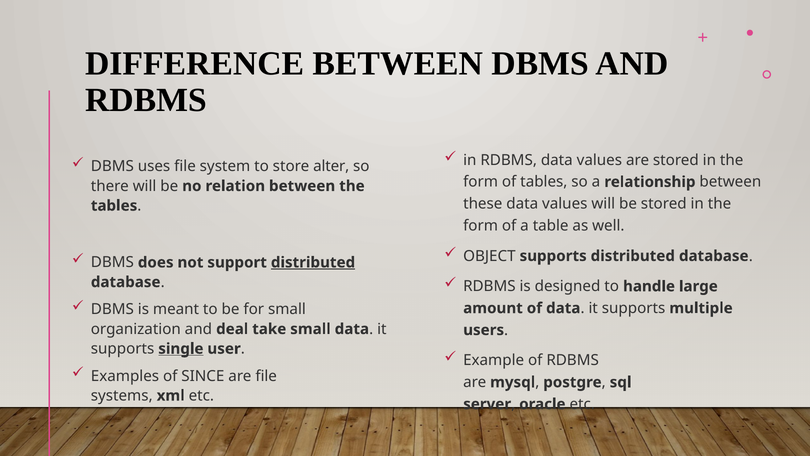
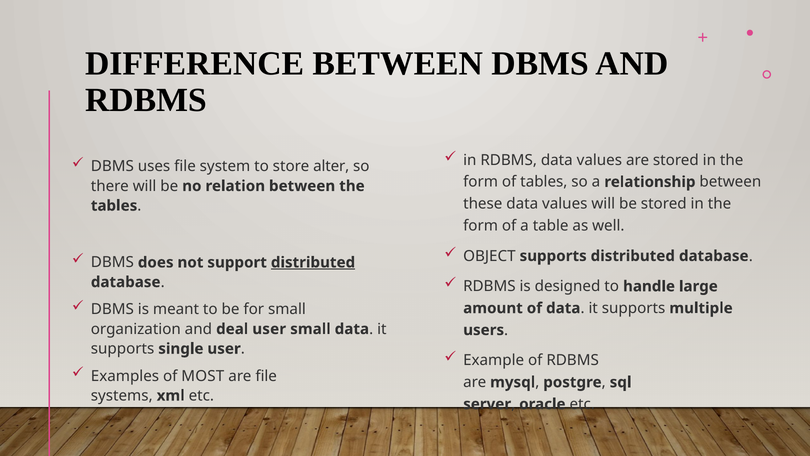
deal take: take -> user
single underline: present -> none
SINCE: SINCE -> MOST
